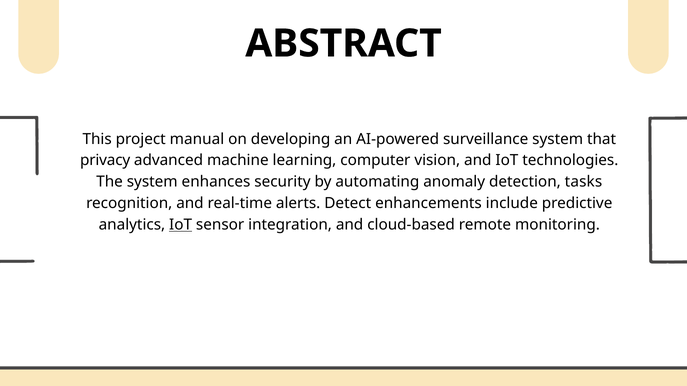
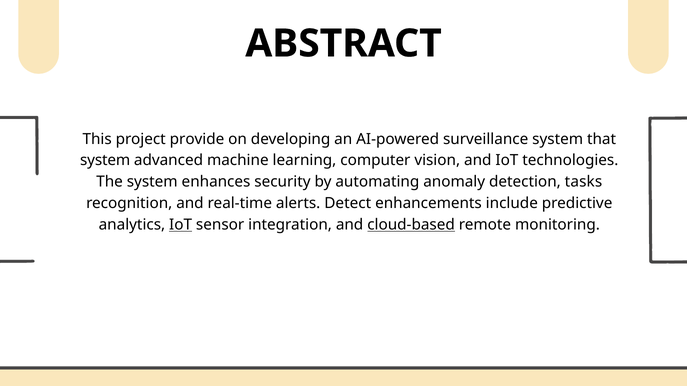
manual: manual -> provide
privacy at (105, 161): privacy -> system
cloud-based underline: none -> present
